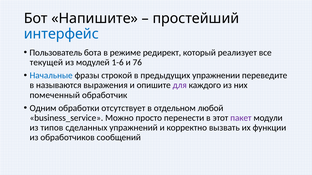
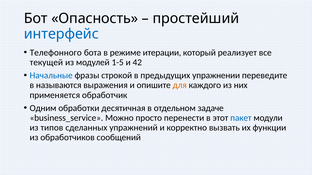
Напишите: Напишите -> Опасность
Пользователь: Пользователь -> Телефонного
редирект: редирект -> итерации
1-6: 1-6 -> 1-5
76: 76 -> 42
для colour: purple -> orange
помеченный: помеченный -> применяется
отсутствует: отсутствует -> десятичная
любой: любой -> задаче
пакет colour: purple -> blue
